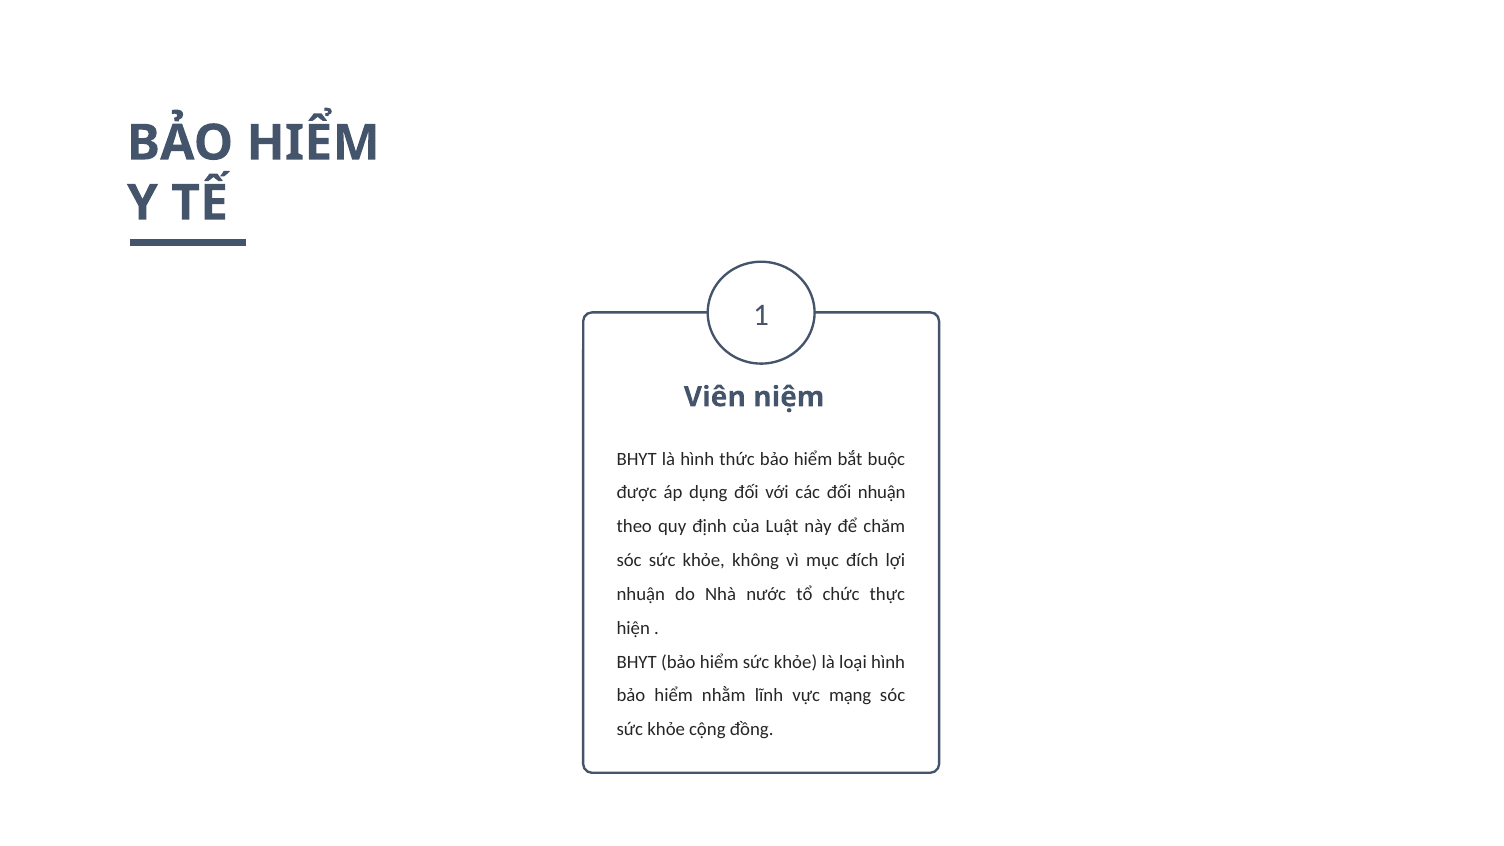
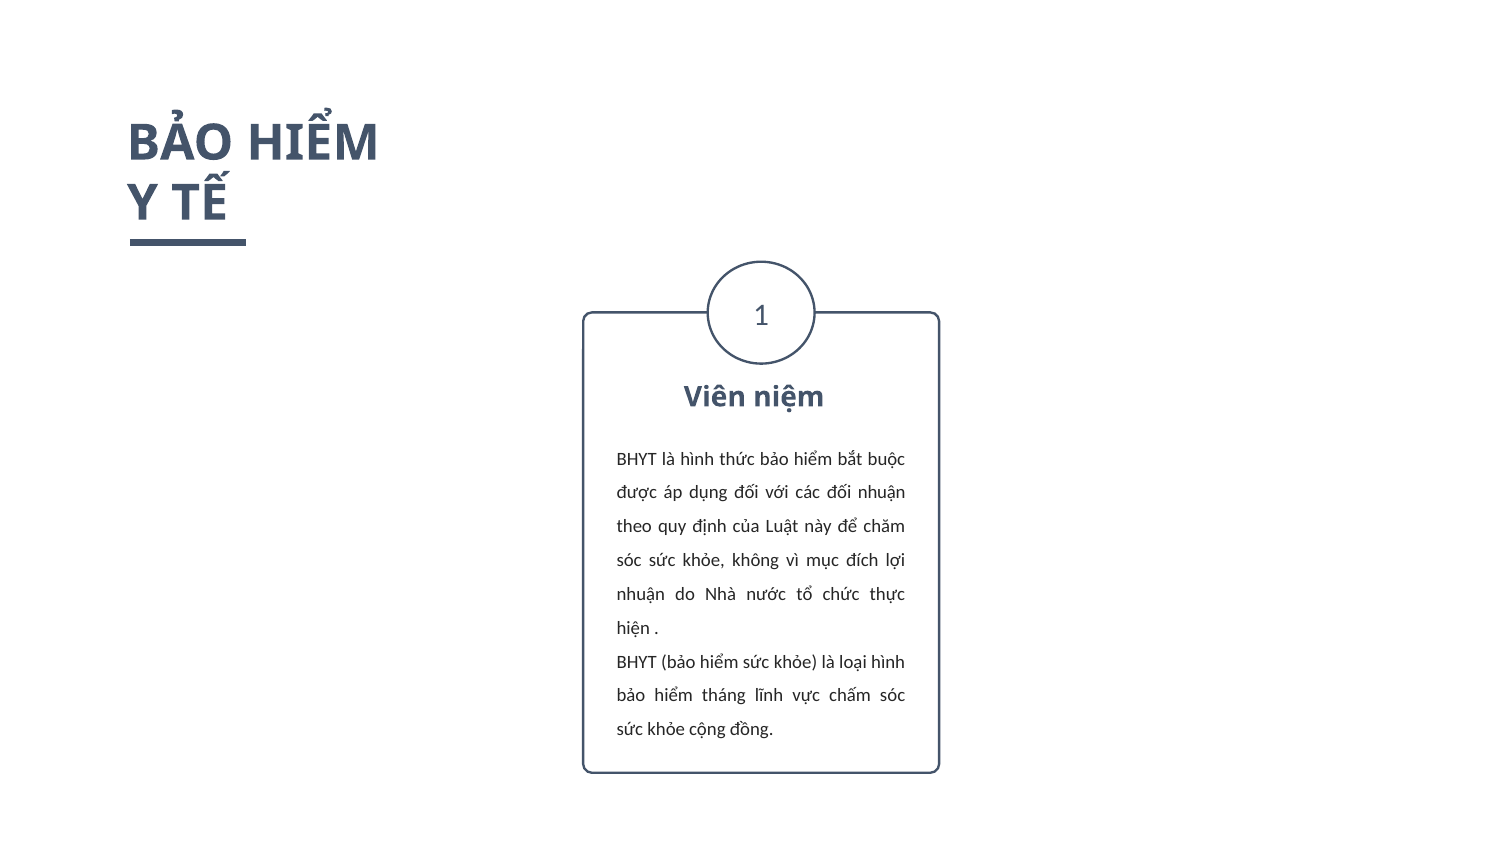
nhằm: nhằm -> tháng
mạng: mạng -> chấm
